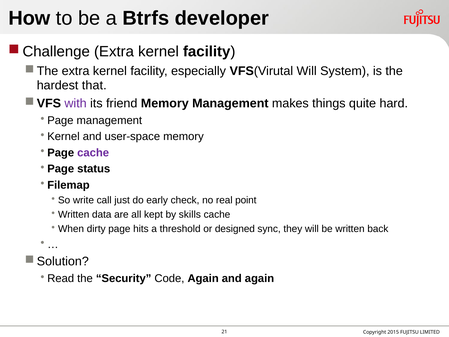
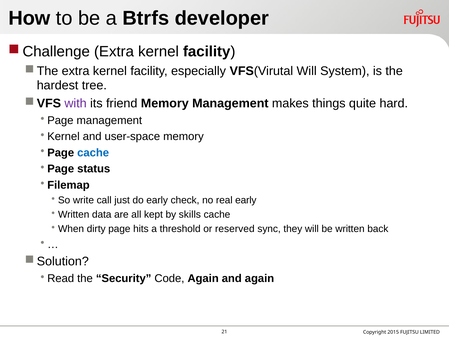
that: that -> tree
cache at (93, 153) colour: purple -> blue
real point: point -> early
designed: designed -> reserved
